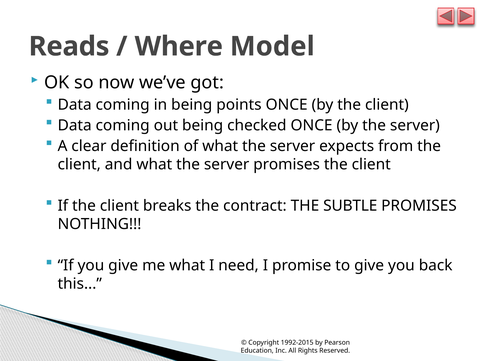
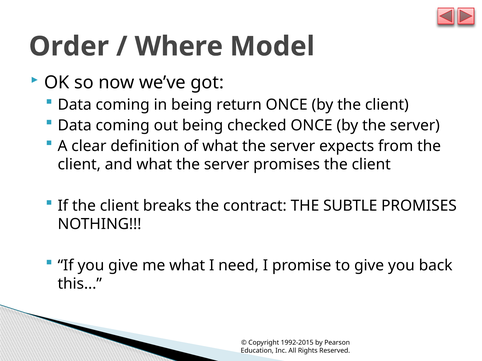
Reads: Reads -> Order
points: points -> return
